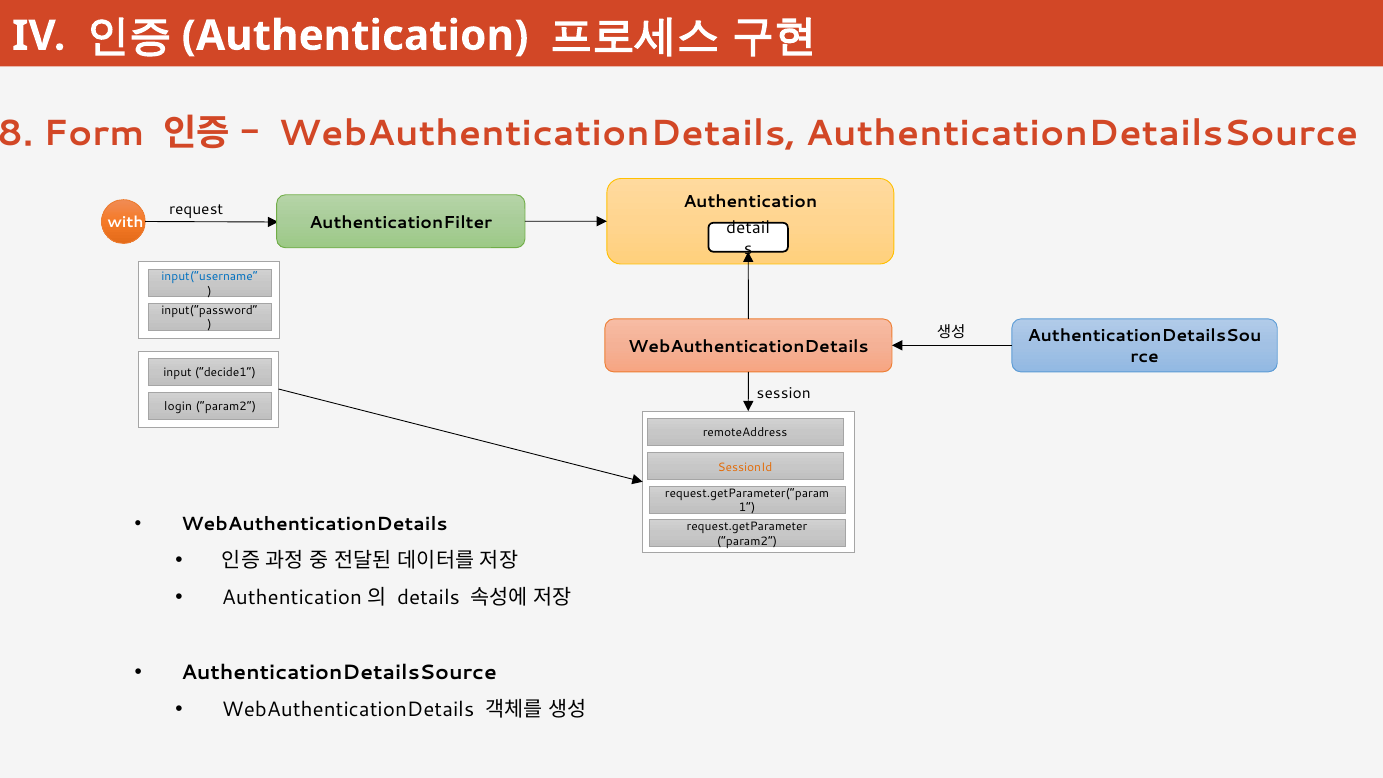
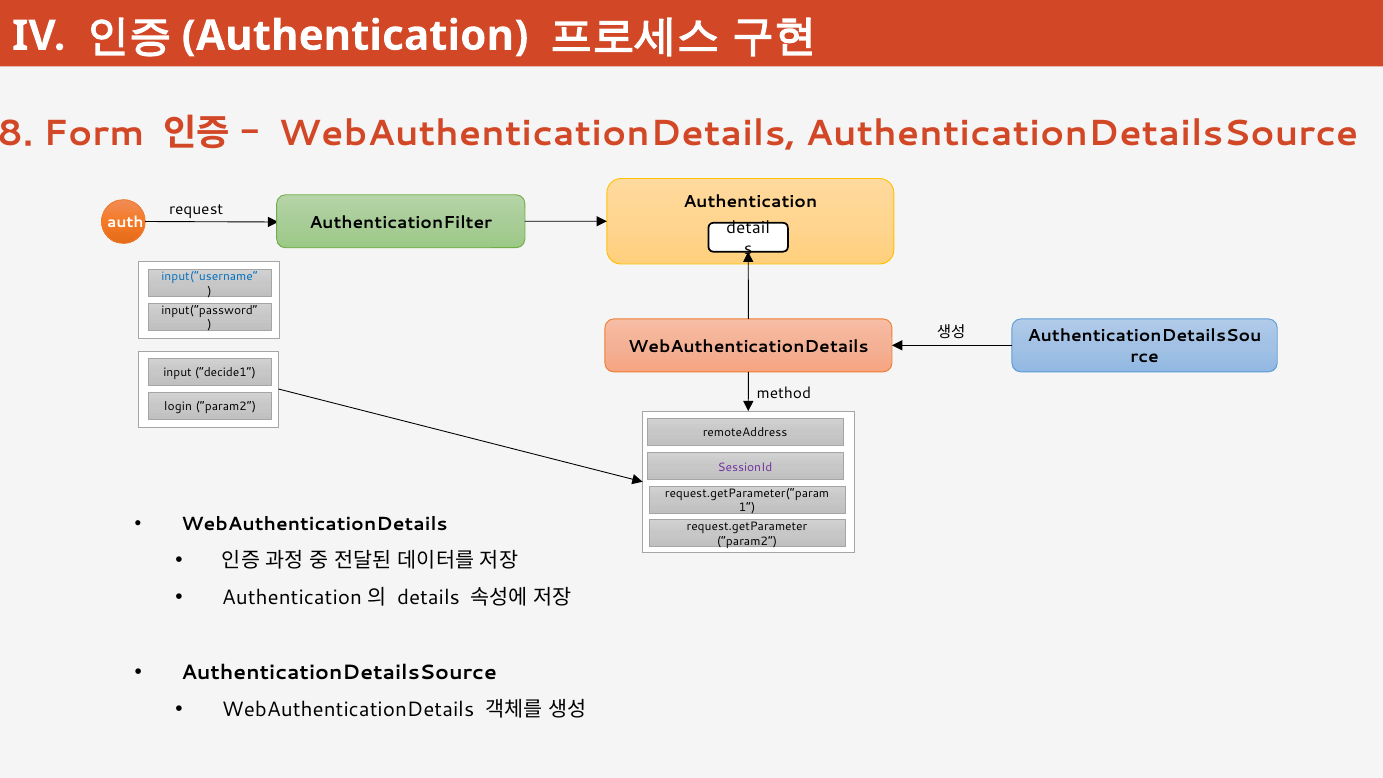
with: with -> auth
session: session -> method
SessionId colour: orange -> purple
